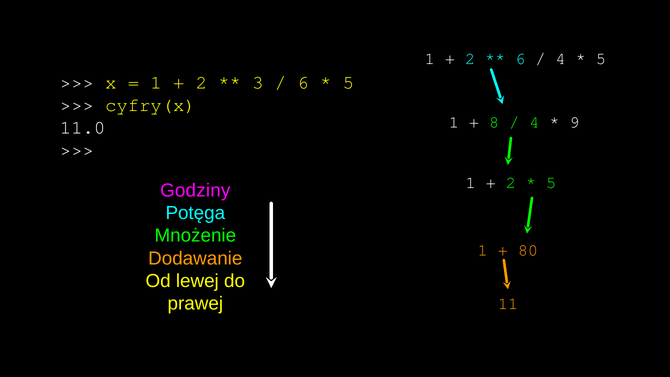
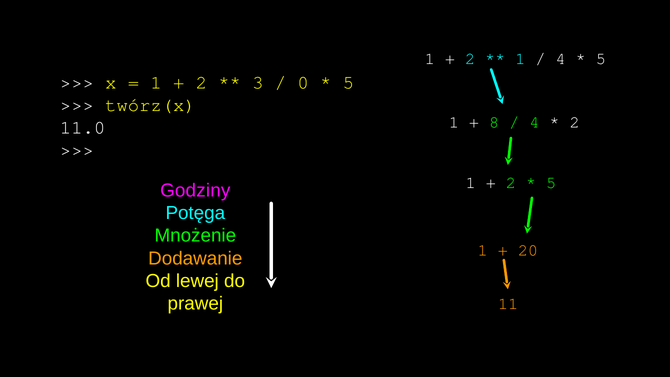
6 at (520, 58): 6 -> 1
6 at (303, 82): 6 -> 0
cyfry(x: cyfry(x -> twórz(x
9 at (575, 122): 9 -> 2
80: 80 -> 20
